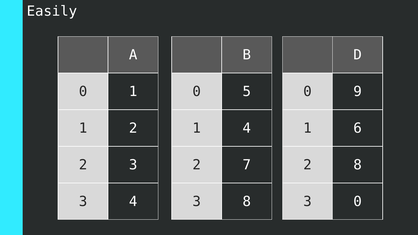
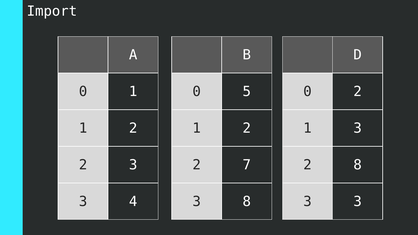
Easily: Easily -> Import
0 9: 9 -> 2
4 at (247, 128): 4 -> 2
1 6: 6 -> 3
0 at (358, 202): 0 -> 3
